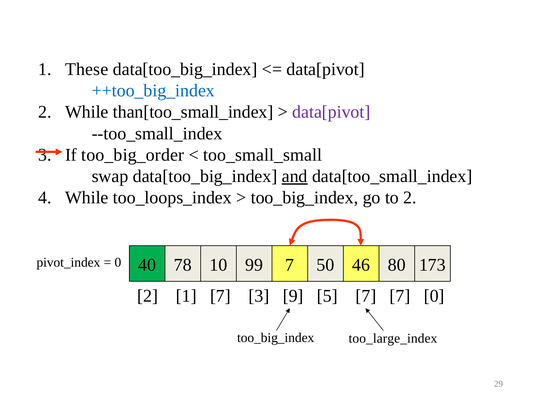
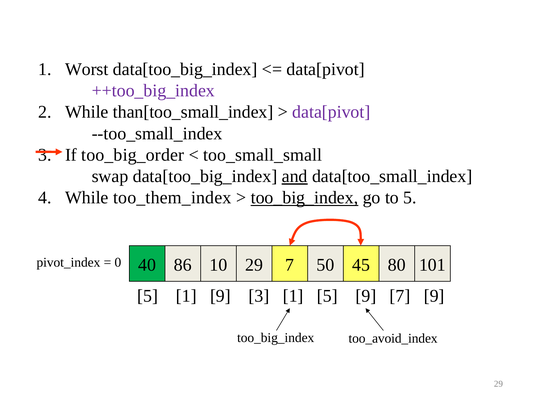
These: These -> Worst
++too_big_index colour: blue -> purple
too_loops_index: too_loops_index -> too_them_index
too_big_index at (304, 197) underline: none -> present
to 2: 2 -> 5
78: 78 -> 86
10 99: 99 -> 29
46: 46 -> 45
173: 173 -> 101
2 at (148, 295): 2 -> 5
1 7: 7 -> 9
3 9: 9 -> 1
5 7: 7 -> 9
7 0: 0 -> 9
too_large_index: too_large_index -> too_avoid_index
